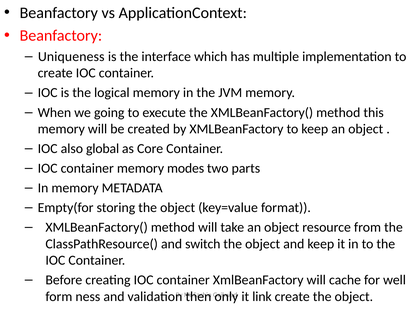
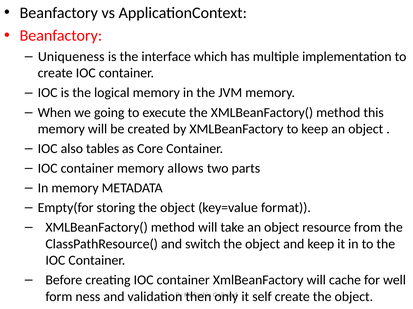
global: global -> tables
modes: modes -> allows
link: link -> self
